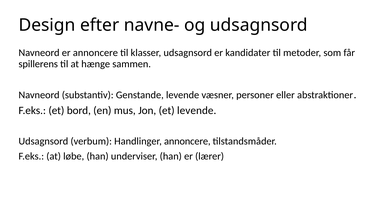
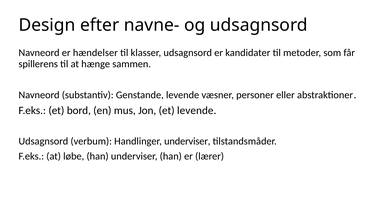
er annoncere: annoncere -> hændelser
Handlinger annoncere: annoncere -> underviser
